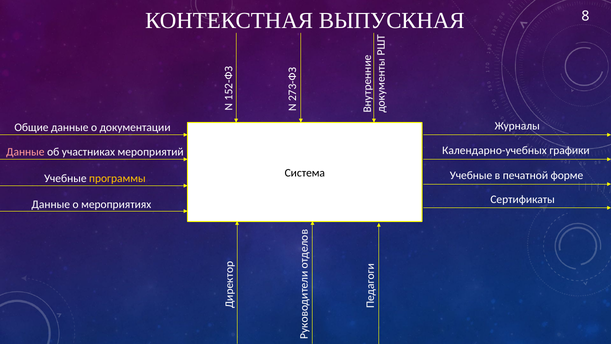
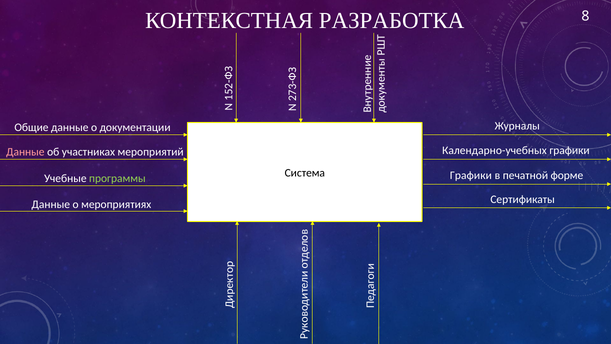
ВЫПУСКНАЯ: ВЫПУСКНАЯ -> РАЗРАБОТКА
Учебные at (471, 175): Учебные -> Графики
программы colour: yellow -> light green
